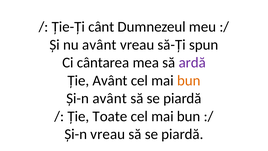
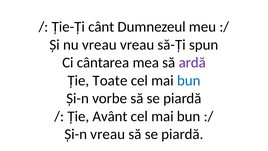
nu avânt: avânt -> vreau
Ție Avânt: Avânt -> Toate
bun at (189, 80) colour: orange -> blue
Și-n avânt: avânt -> vorbe
Toate: Toate -> Avânt
